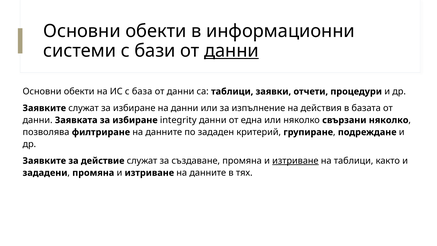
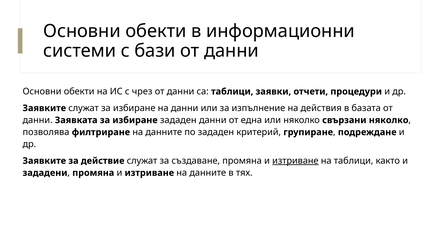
данни at (231, 51) underline: present -> none
база: база -> чрез
избиране integrity: integrity -> зададен
